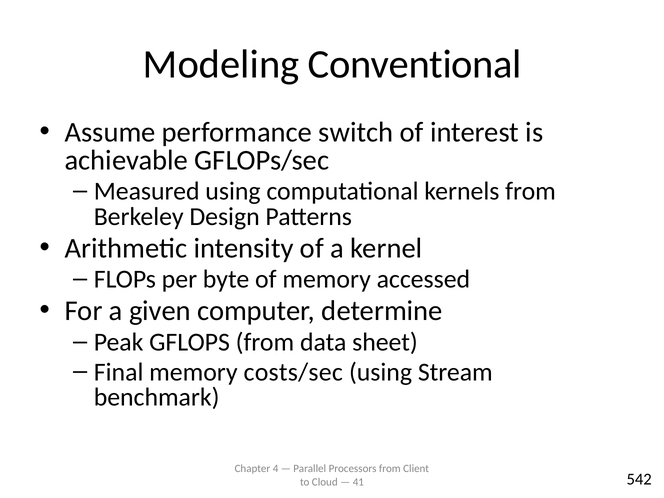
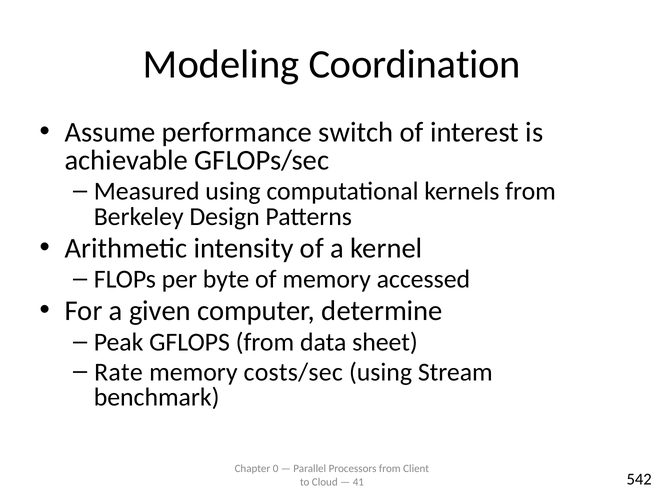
Conventional: Conventional -> Coordination
Final: Final -> Rate
4: 4 -> 0
